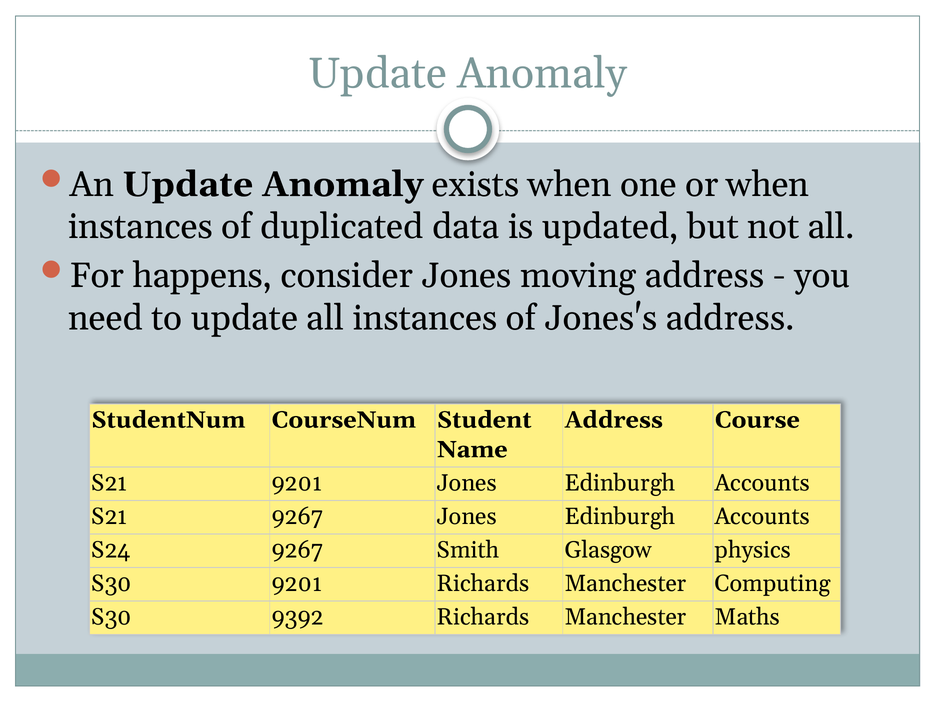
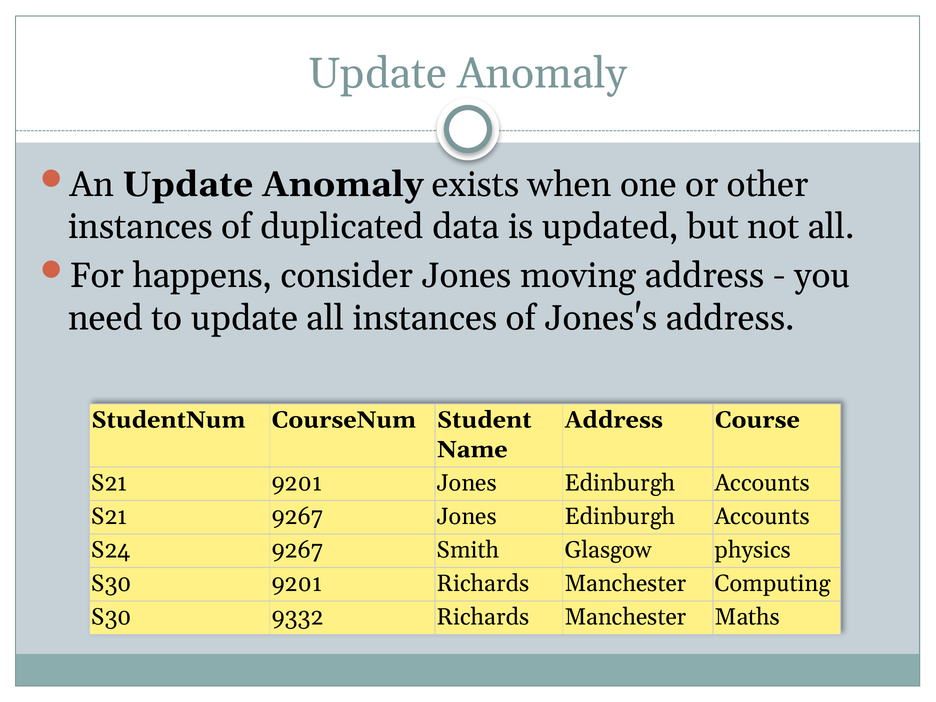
or when: when -> other
9392: 9392 -> 9332
